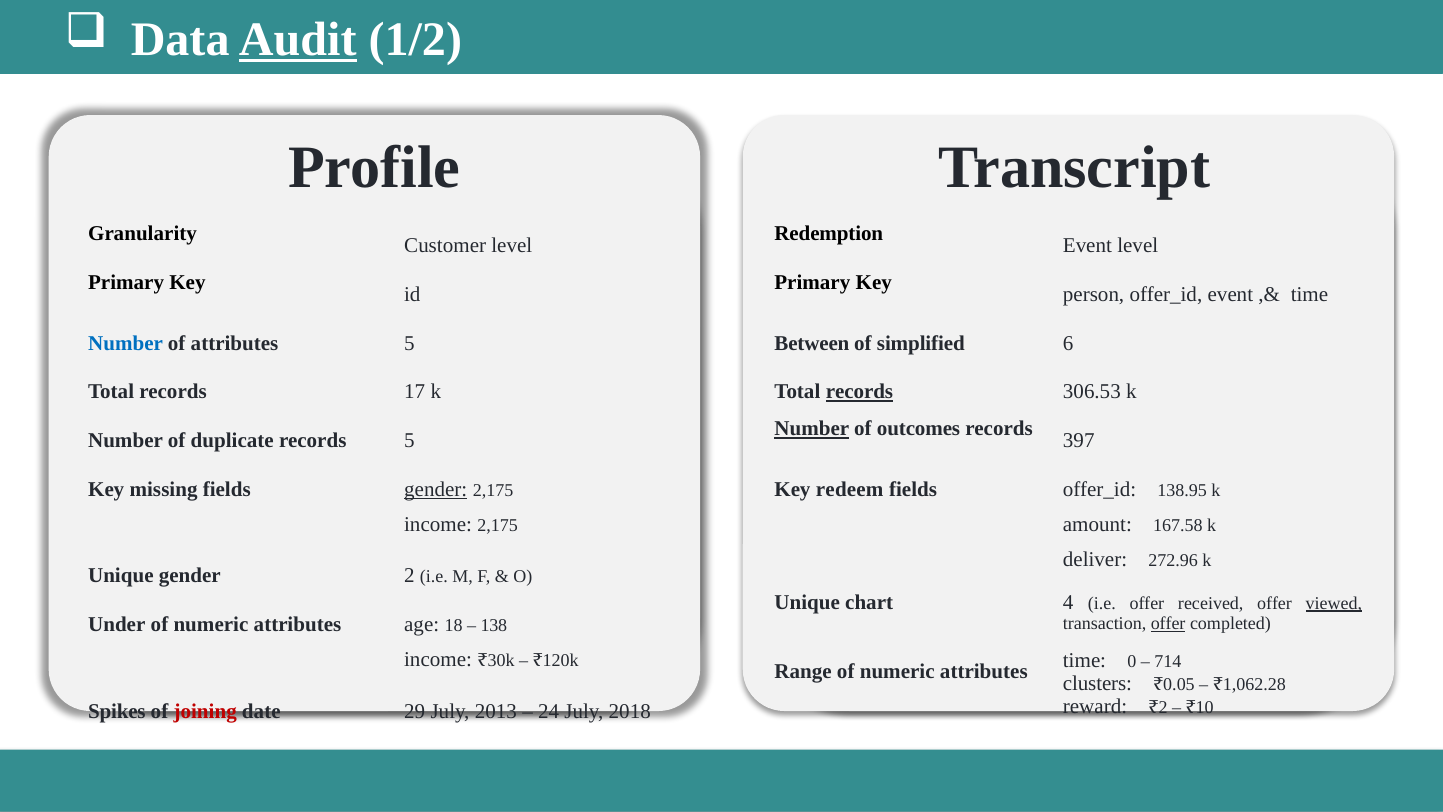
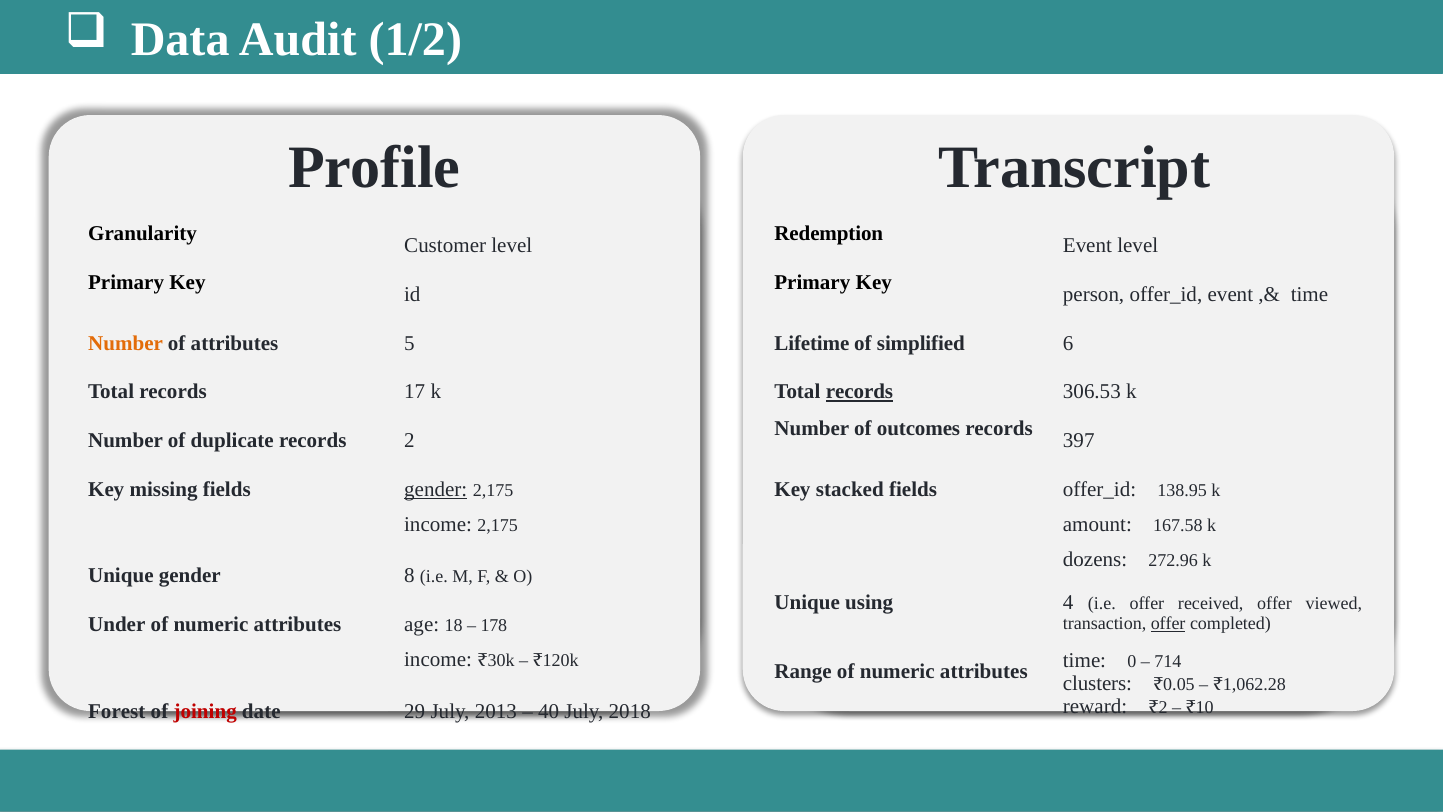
Audit underline: present -> none
Number at (126, 343) colour: blue -> orange
Between: Between -> Lifetime
Number at (812, 429) underline: present -> none
records 5: 5 -> 2
redeem: redeem -> stacked
deliver: deliver -> dozens
gender 2: 2 -> 8
chart: chart -> using
viewed underline: present -> none
138: 138 -> 178
Spikes: Spikes -> Forest
24: 24 -> 40
